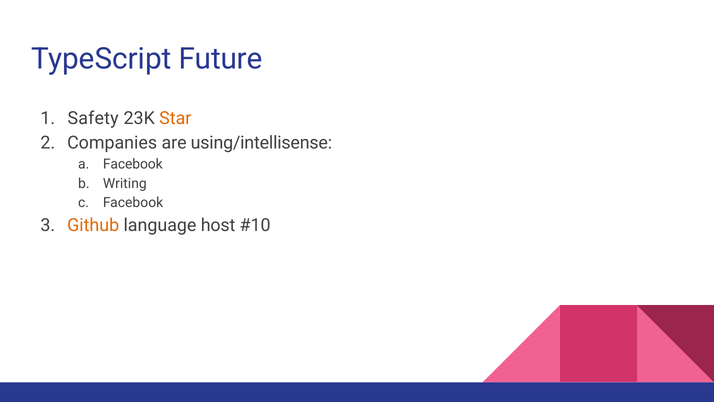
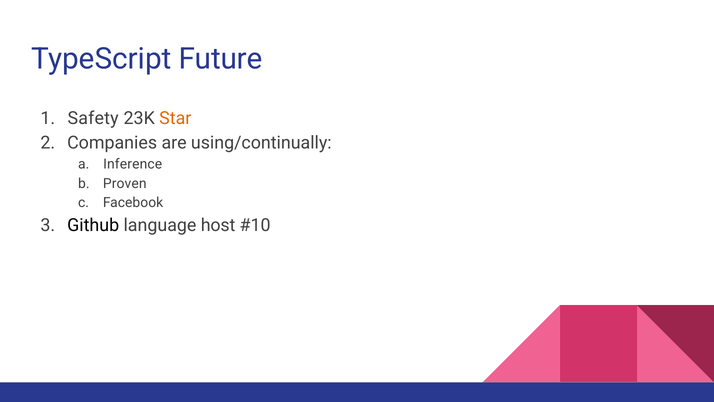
using/intellisense: using/intellisense -> using/continually
Facebook at (133, 164): Facebook -> Inference
Writing: Writing -> Proven
Github colour: orange -> black
